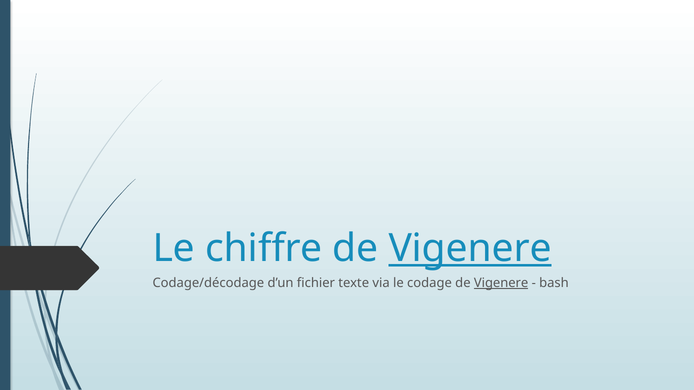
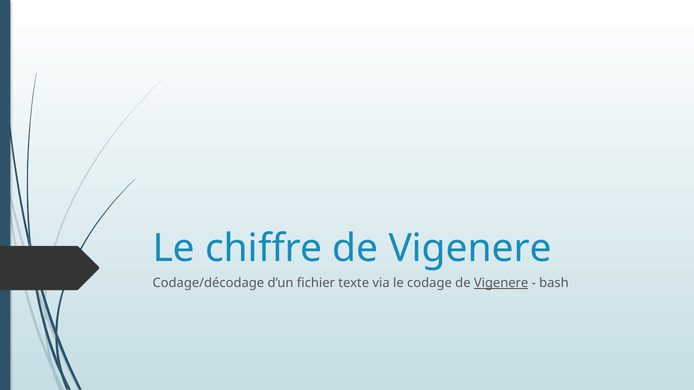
Vigenere at (470, 249) underline: present -> none
